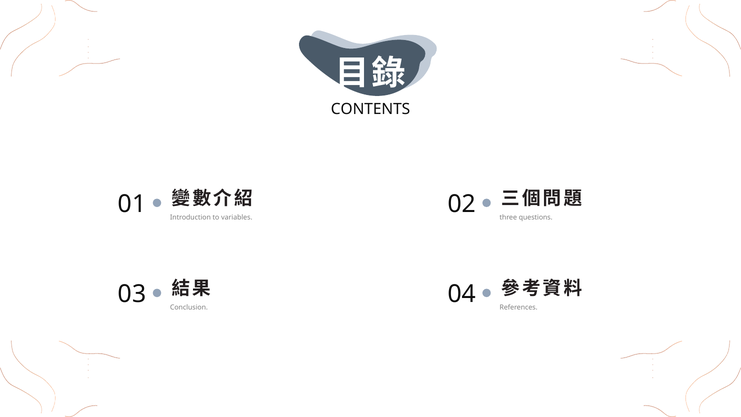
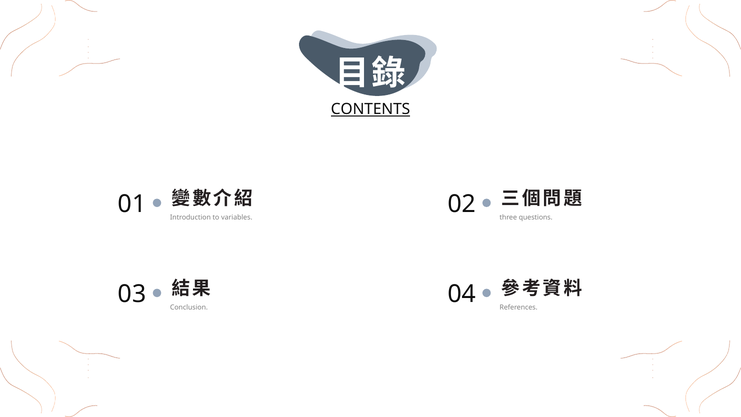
CONTENTS underline: none -> present
